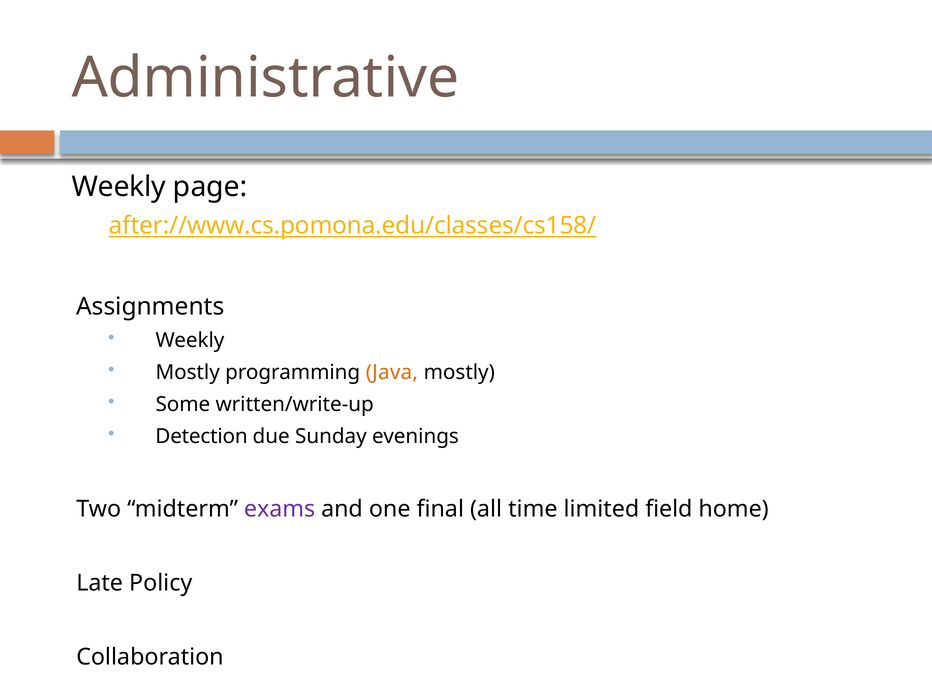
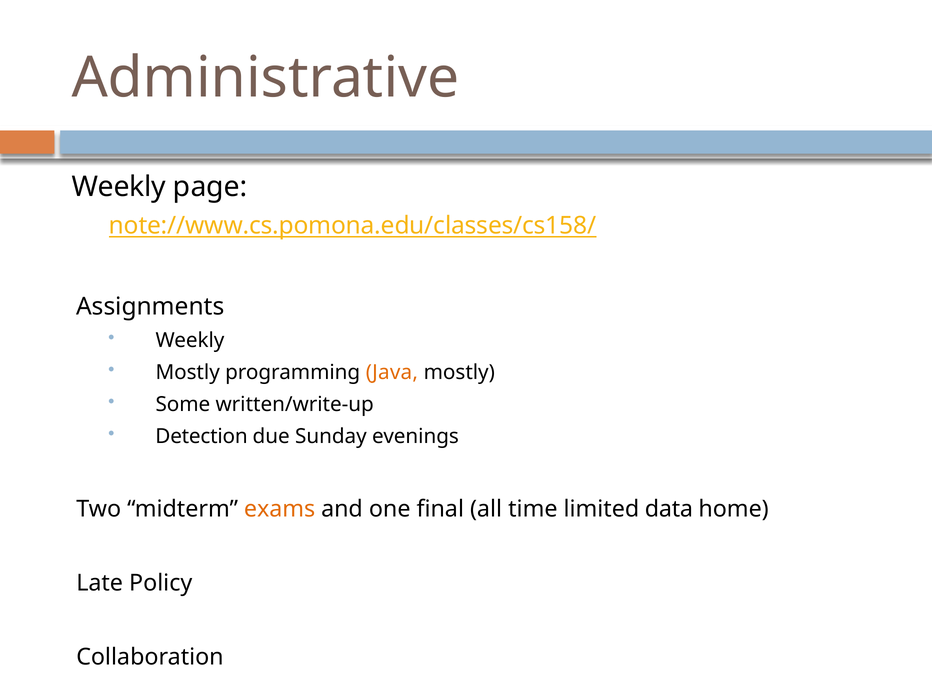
after://www.cs.pomona.edu/classes/cs158/: after://www.cs.pomona.edu/classes/cs158/ -> note://www.cs.pomona.edu/classes/cs158/
exams colour: purple -> orange
field: field -> data
